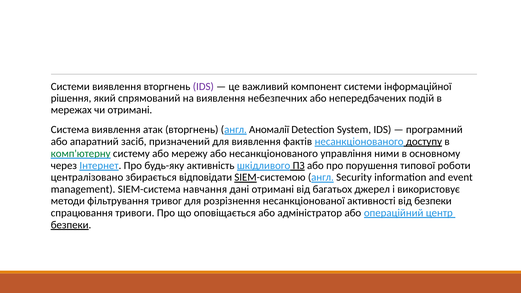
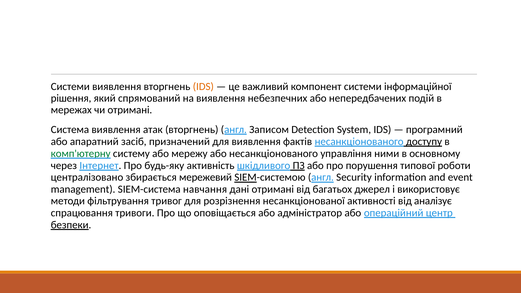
IDS at (203, 87) colour: purple -> orange
Аномалії: Аномалії -> Записом
відповідати: відповідати -> мережевий
від безпеки: безпеки -> аналізує
